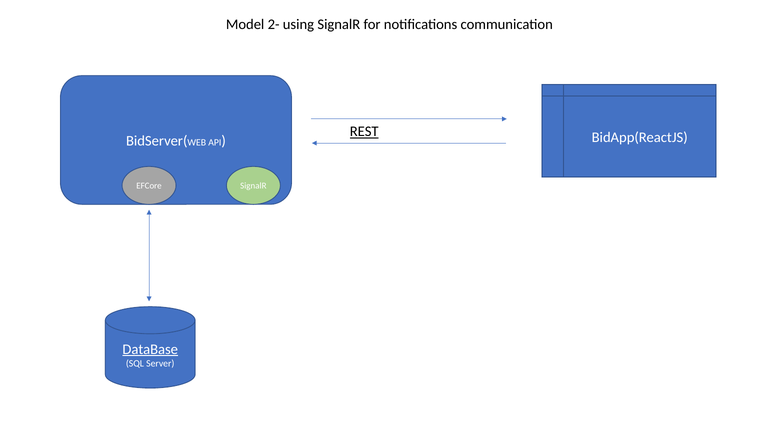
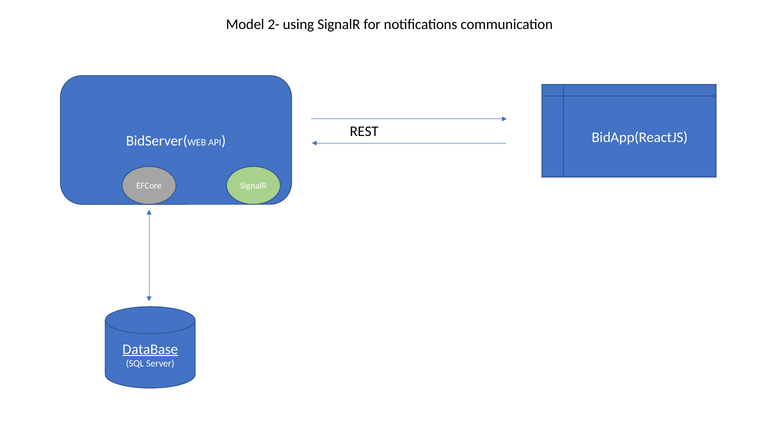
REST underline: present -> none
